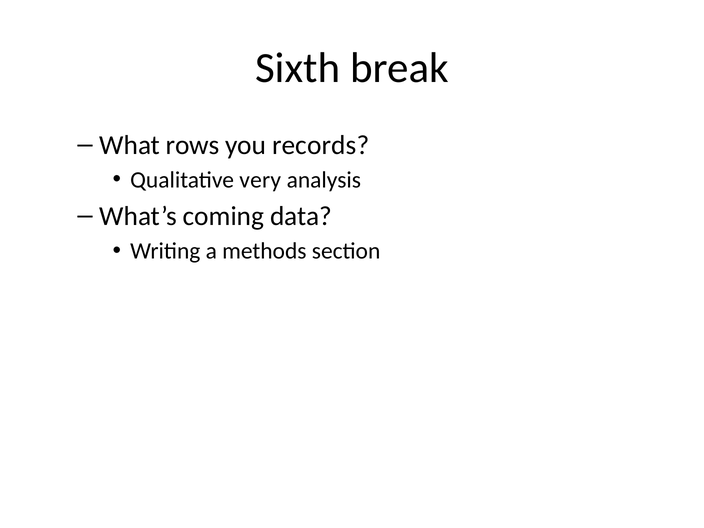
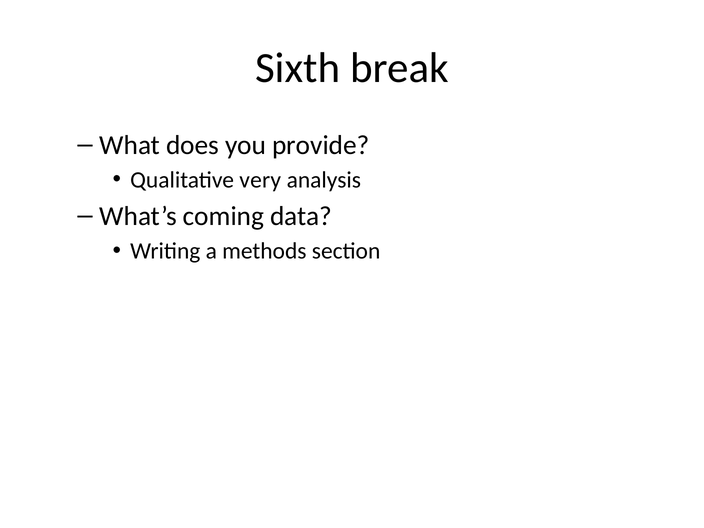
rows: rows -> does
records: records -> provide
